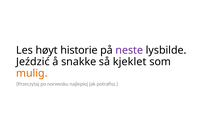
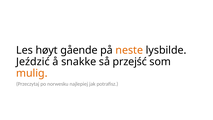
historie: historie -> gående
neste colour: purple -> orange
kjeklet: kjeklet -> przejść
